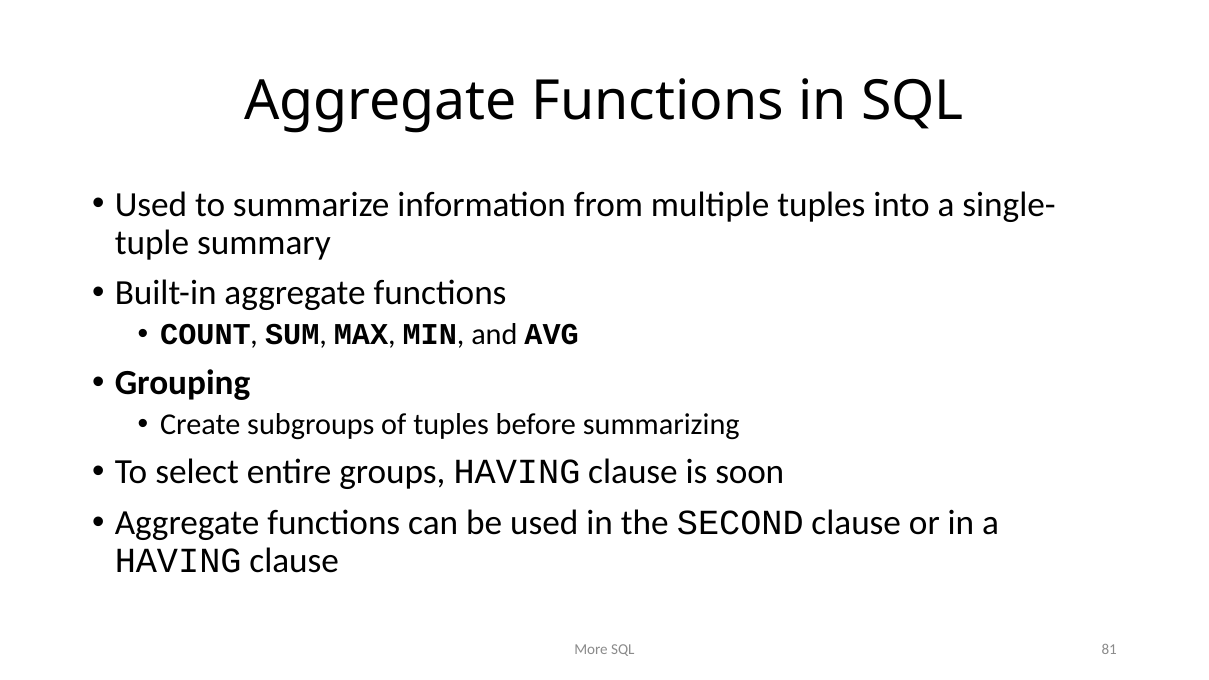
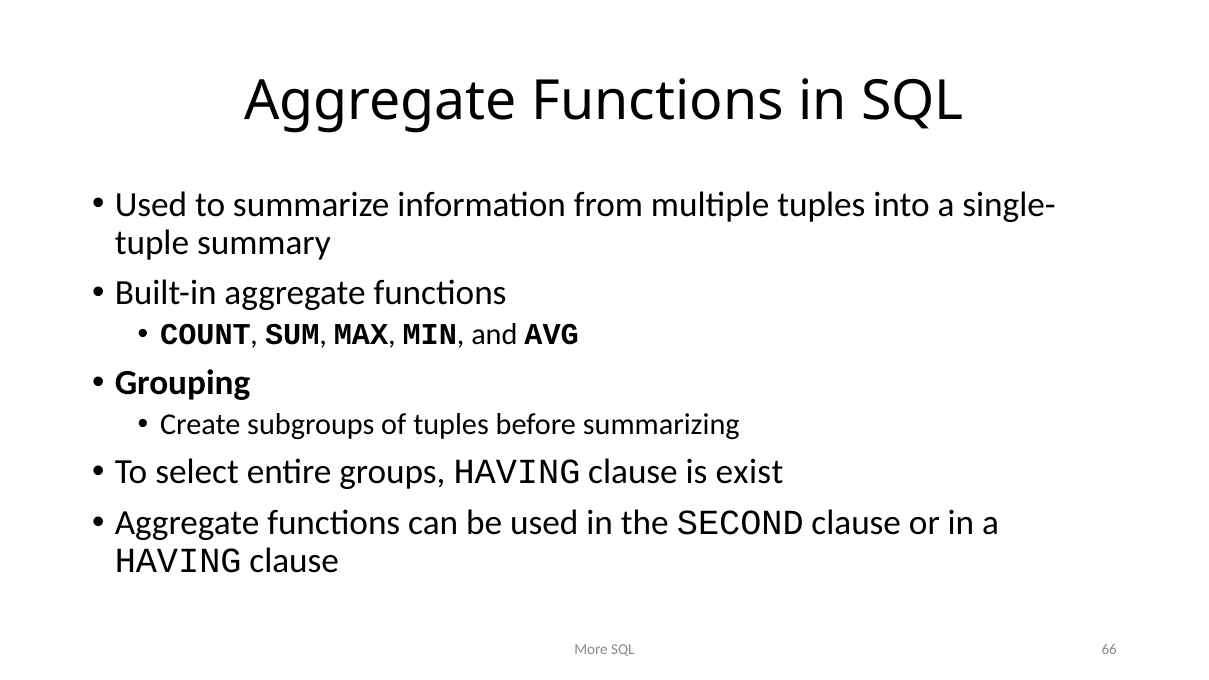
soon: soon -> exist
81: 81 -> 66
